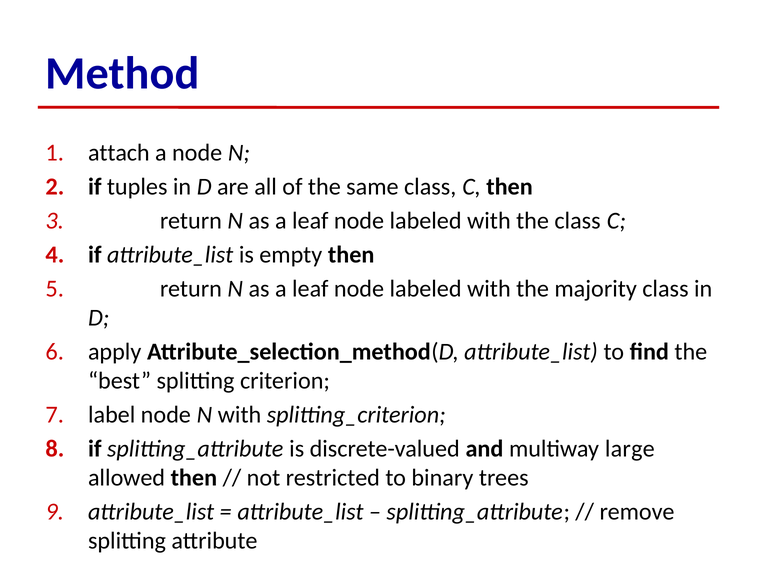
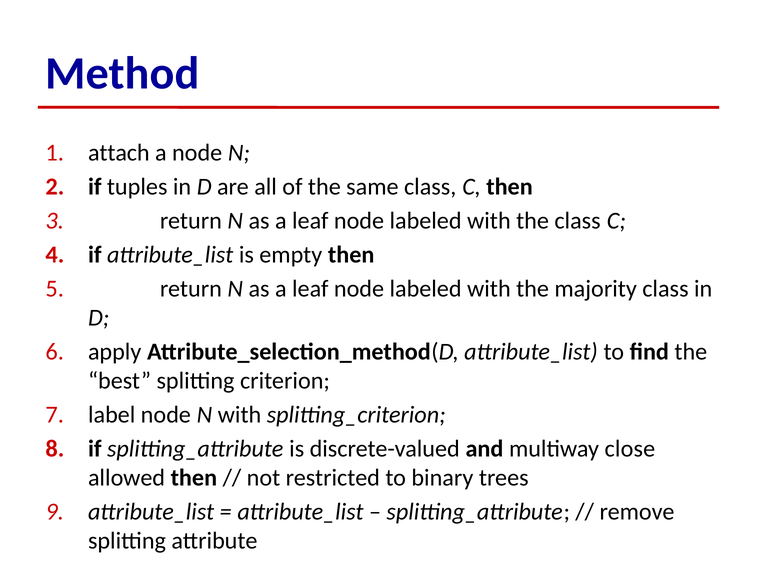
large: large -> close
